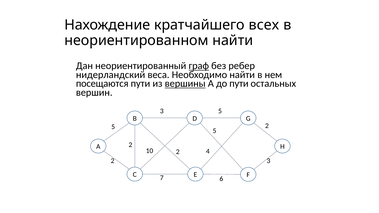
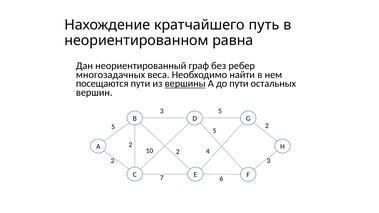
всех: всех -> путь
неориентированном найти: найти -> равна
граф underline: present -> none
нидерландский: нидерландский -> многозадачных
